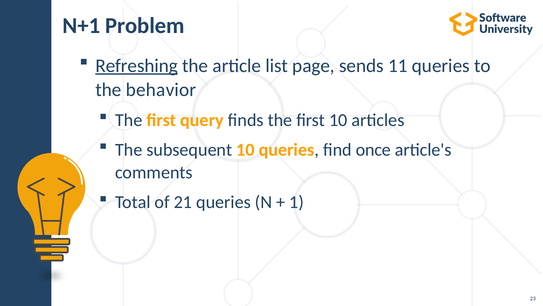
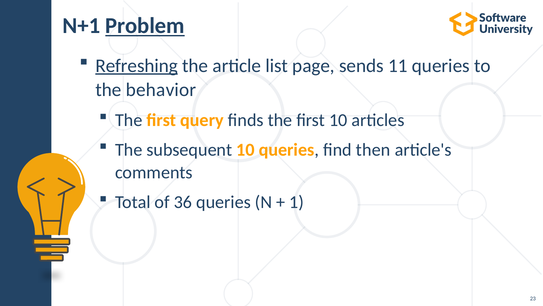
Problem underline: none -> present
once: once -> then
21: 21 -> 36
